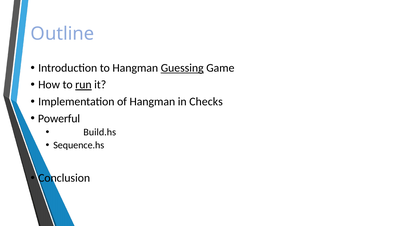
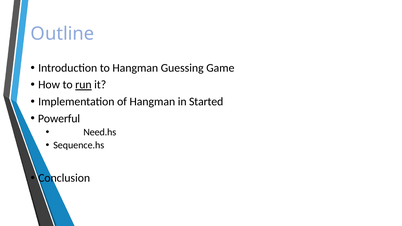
Guessing underline: present -> none
Checks: Checks -> Started
Build.hs: Build.hs -> Need.hs
